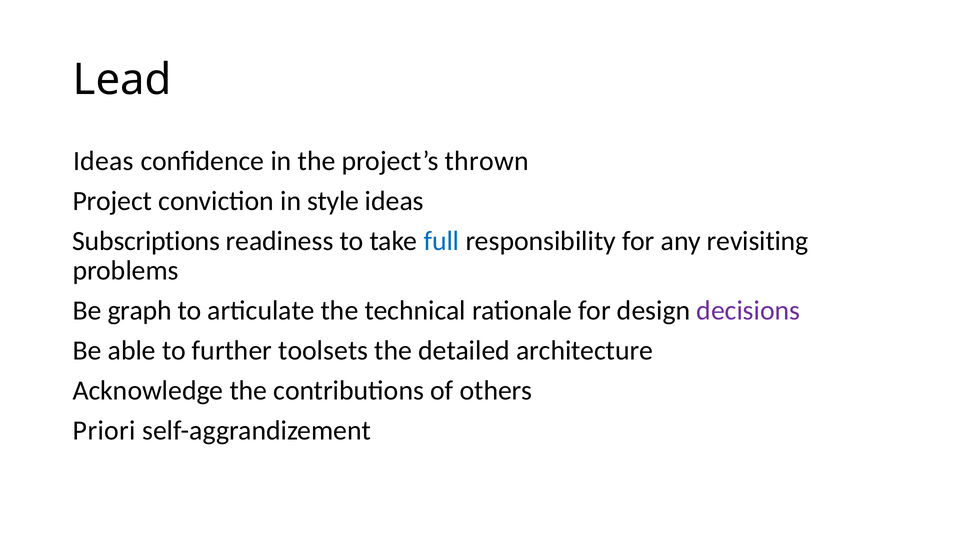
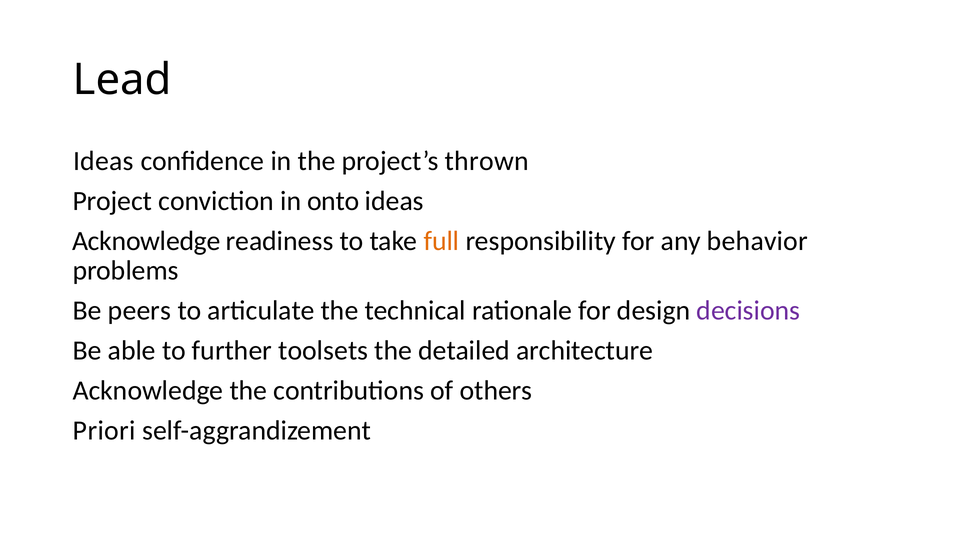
style: style -> onto
Subscriptions at (146, 241): Subscriptions -> Acknowledge
full colour: blue -> orange
revisiting: revisiting -> behavior
graph: graph -> peers
